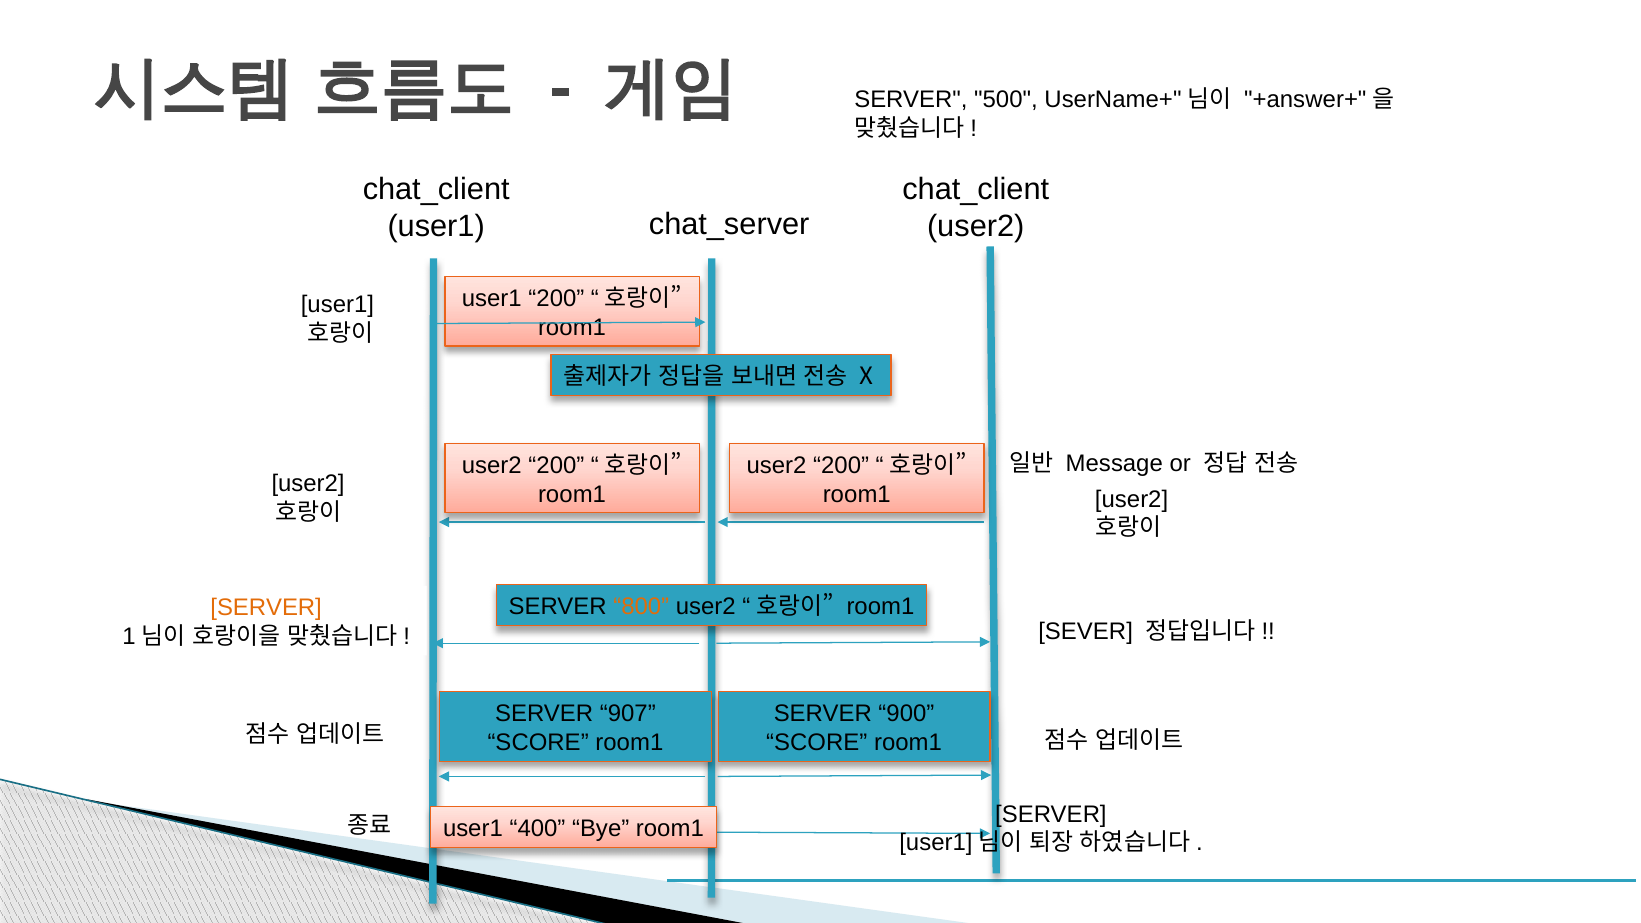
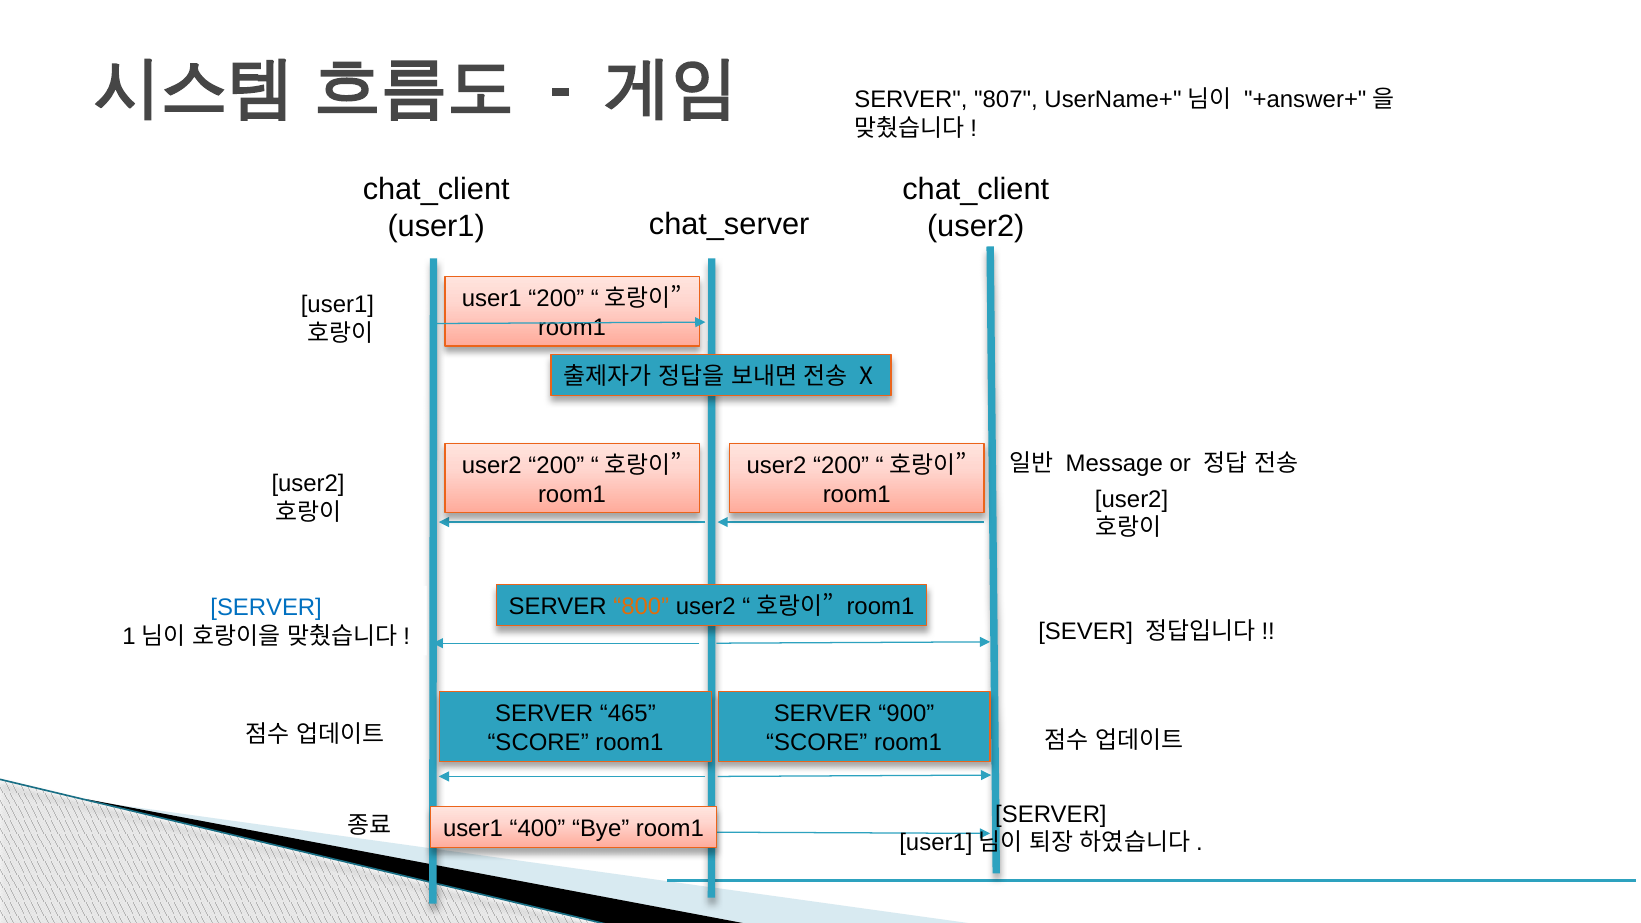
500: 500 -> 807
SERVER at (266, 608) colour: orange -> blue
907: 907 -> 465
